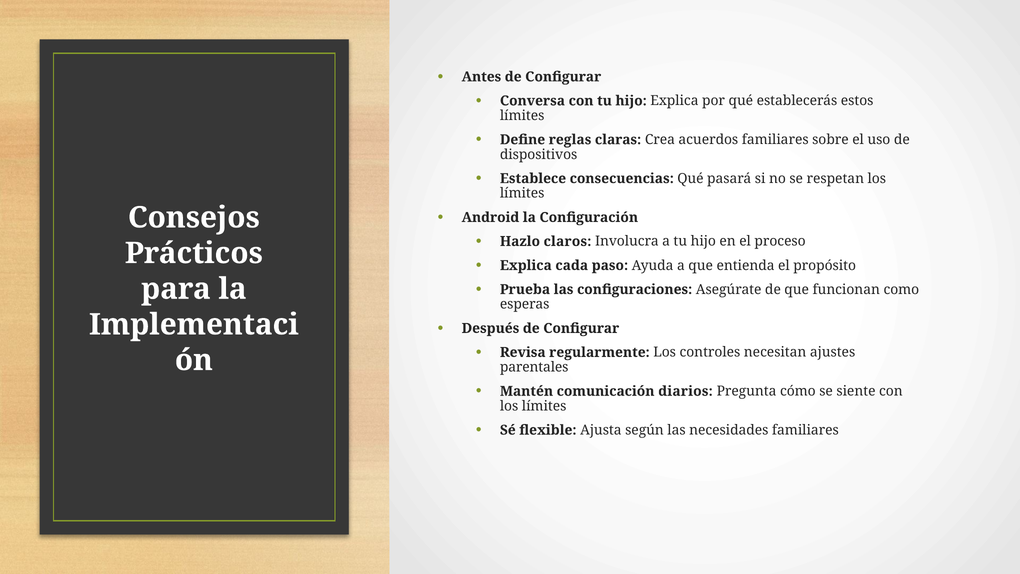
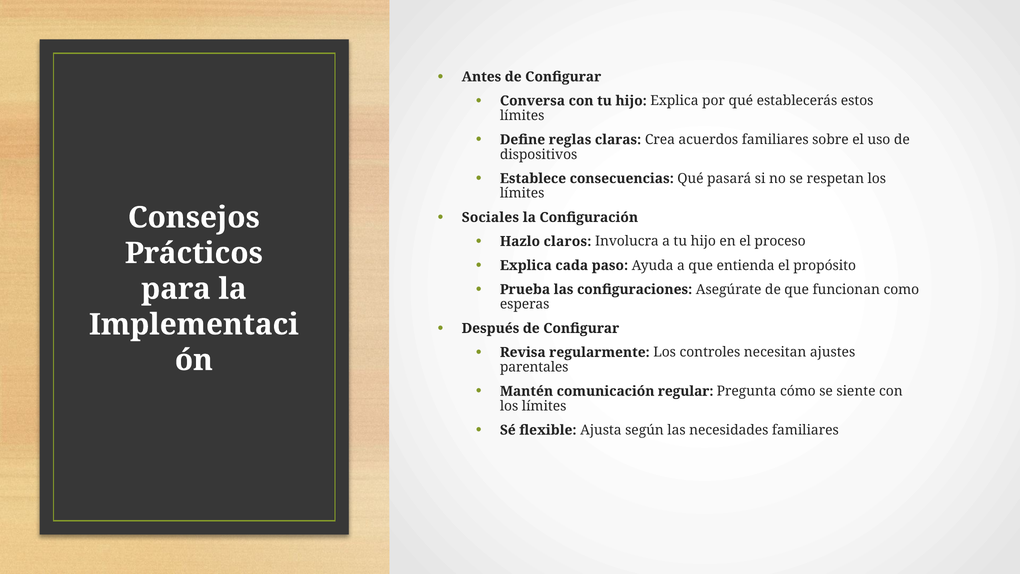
Android: Android -> Sociales
diarios: diarios -> regular
